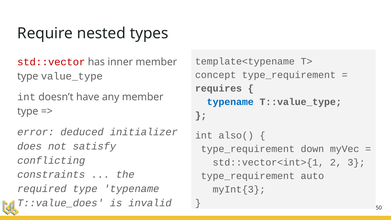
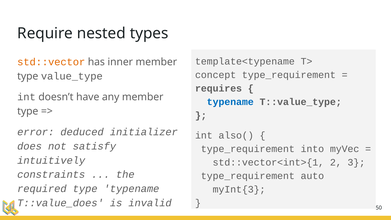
std::vector colour: red -> orange
down: down -> into
conflicting: conflicting -> intuitively
